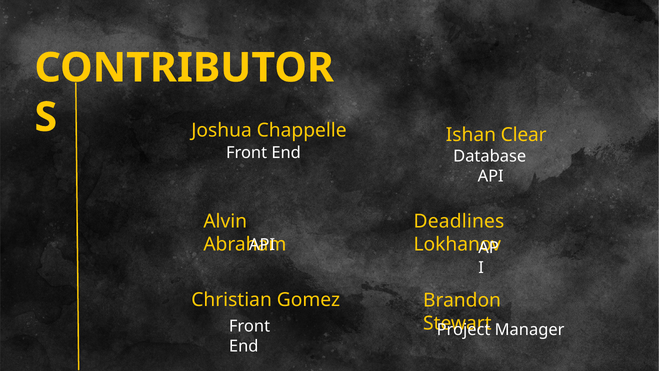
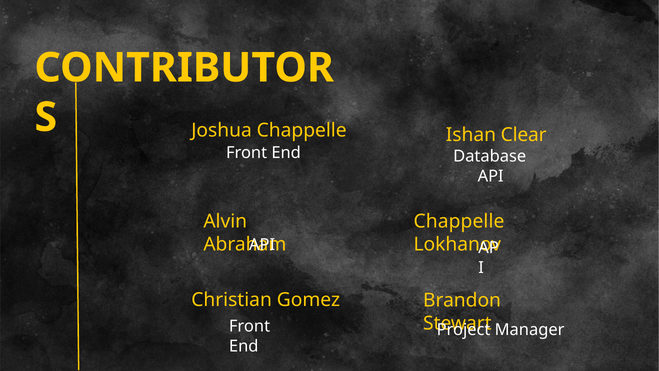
Deadlines at (459, 221): Deadlines -> Chappelle
